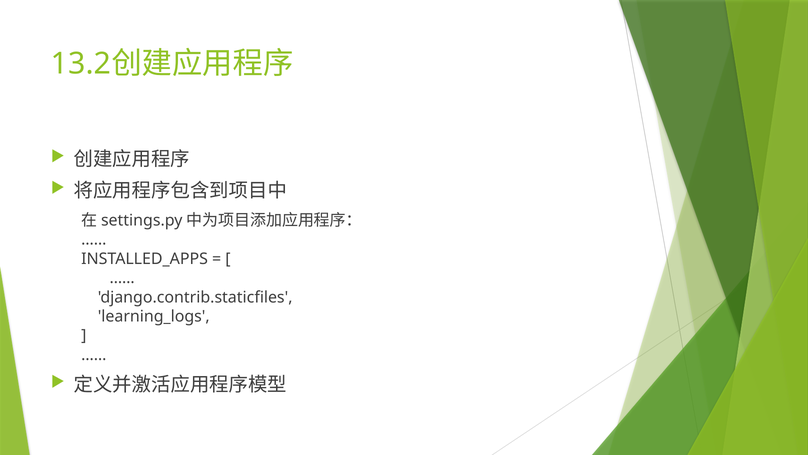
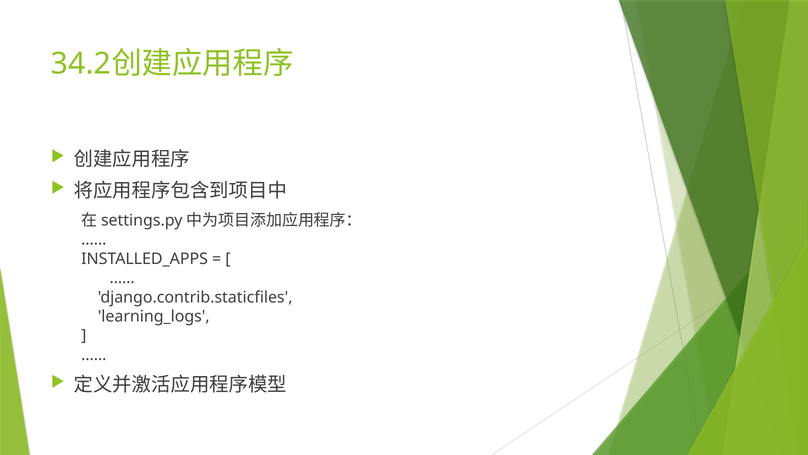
13.2: 13.2 -> 34.2
